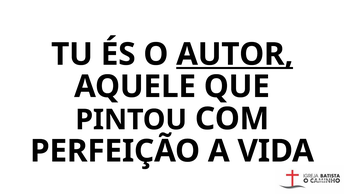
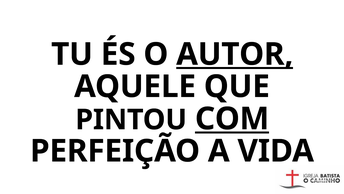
COM underline: none -> present
